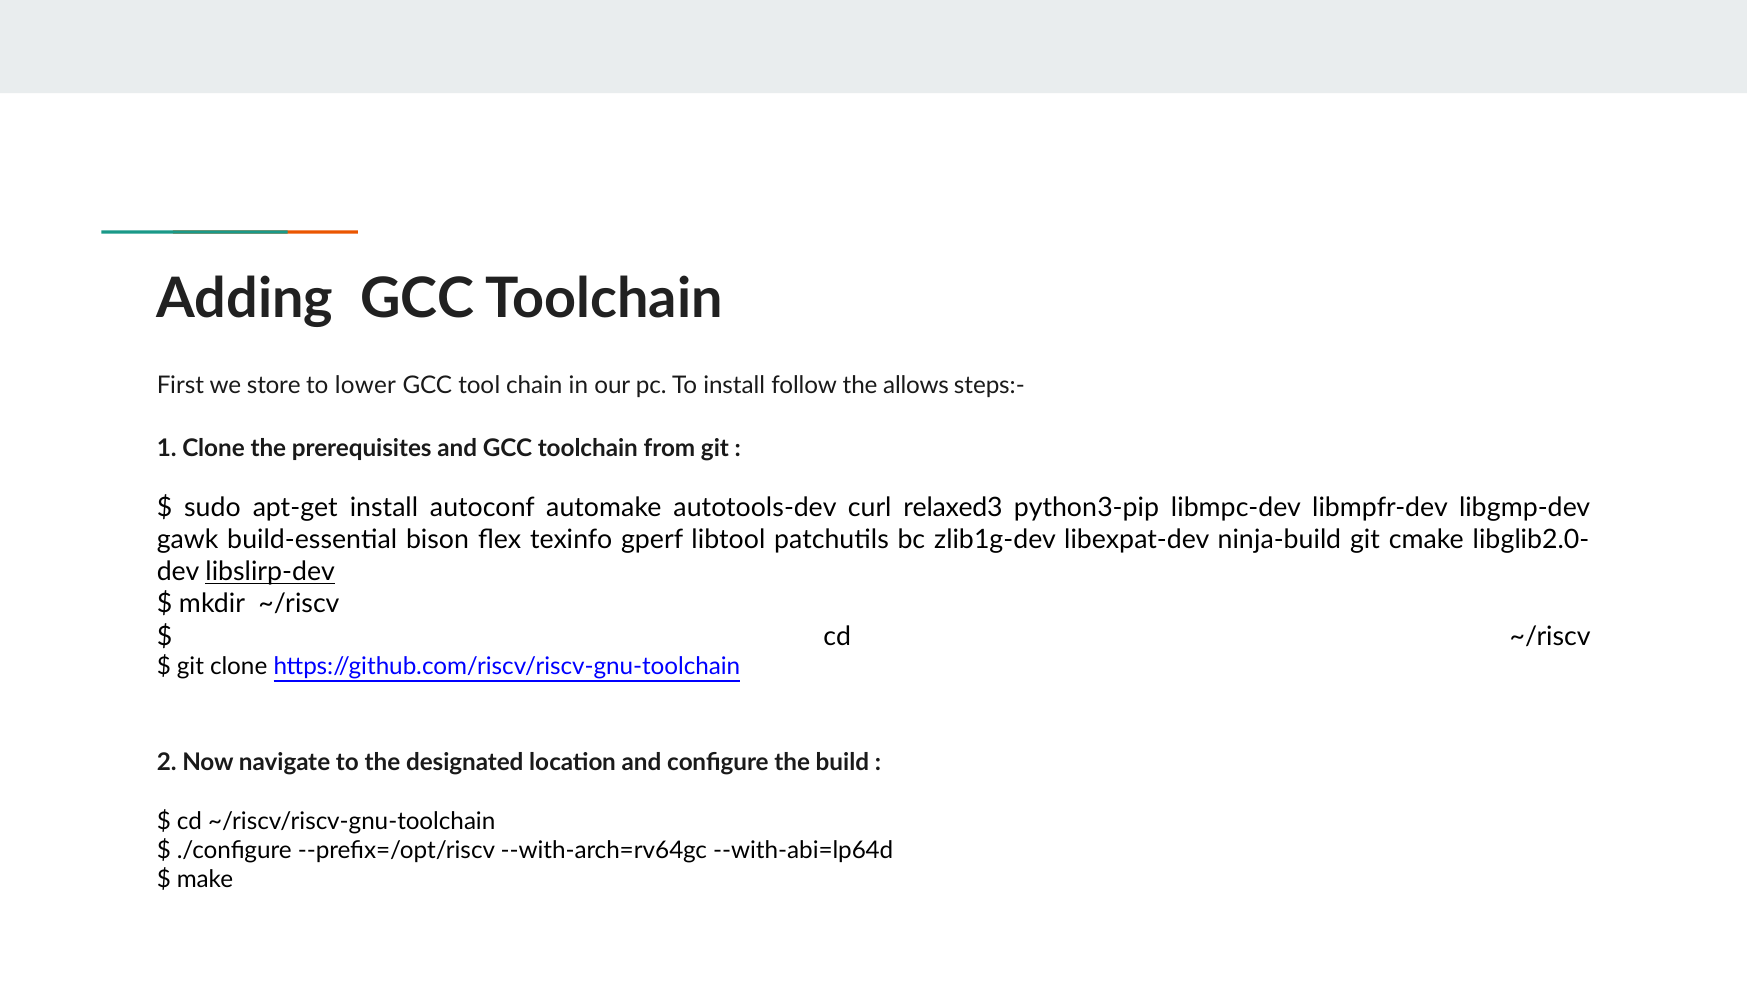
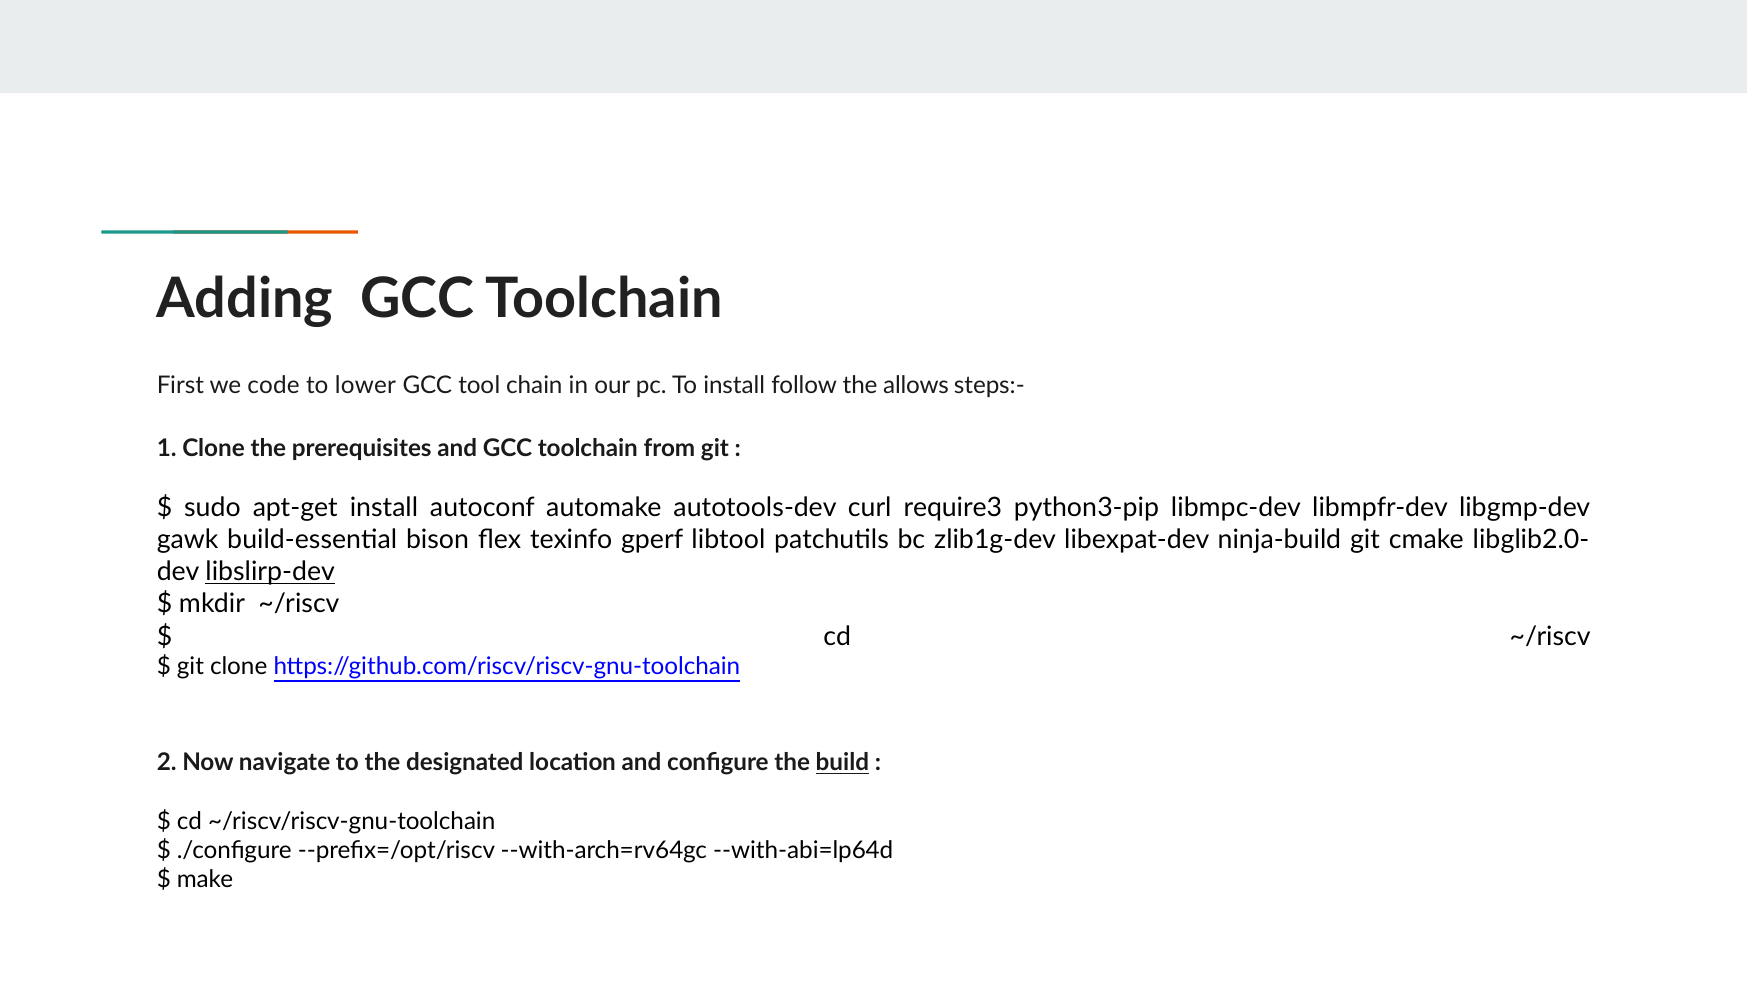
store: store -> code
relaxed3: relaxed3 -> require3
build underline: none -> present
